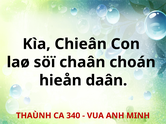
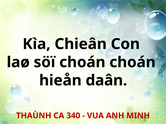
söï chaân: chaân -> choán
